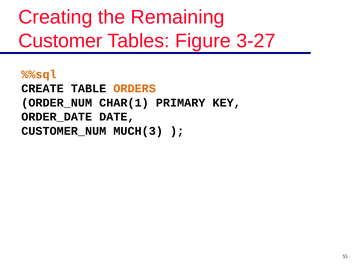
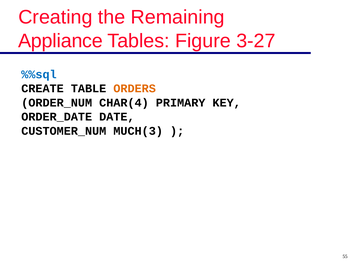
Customer: Customer -> Appliance
%%sql colour: orange -> blue
CHAR(1: CHAR(1 -> CHAR(4
